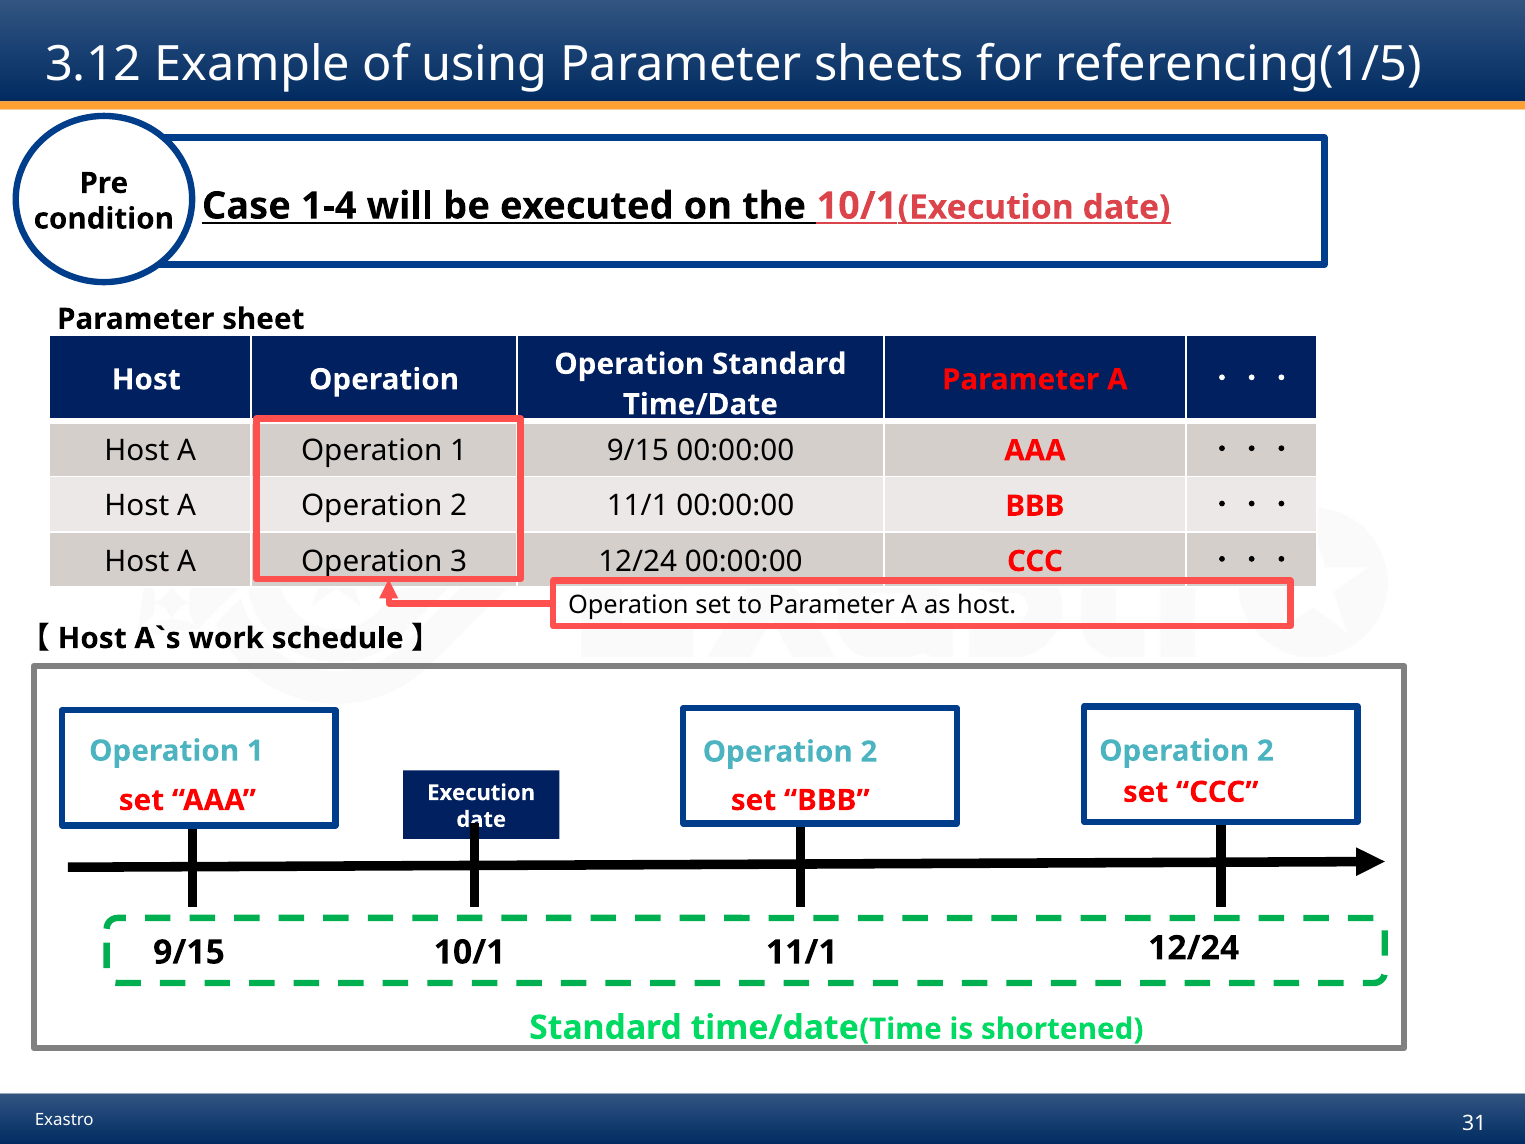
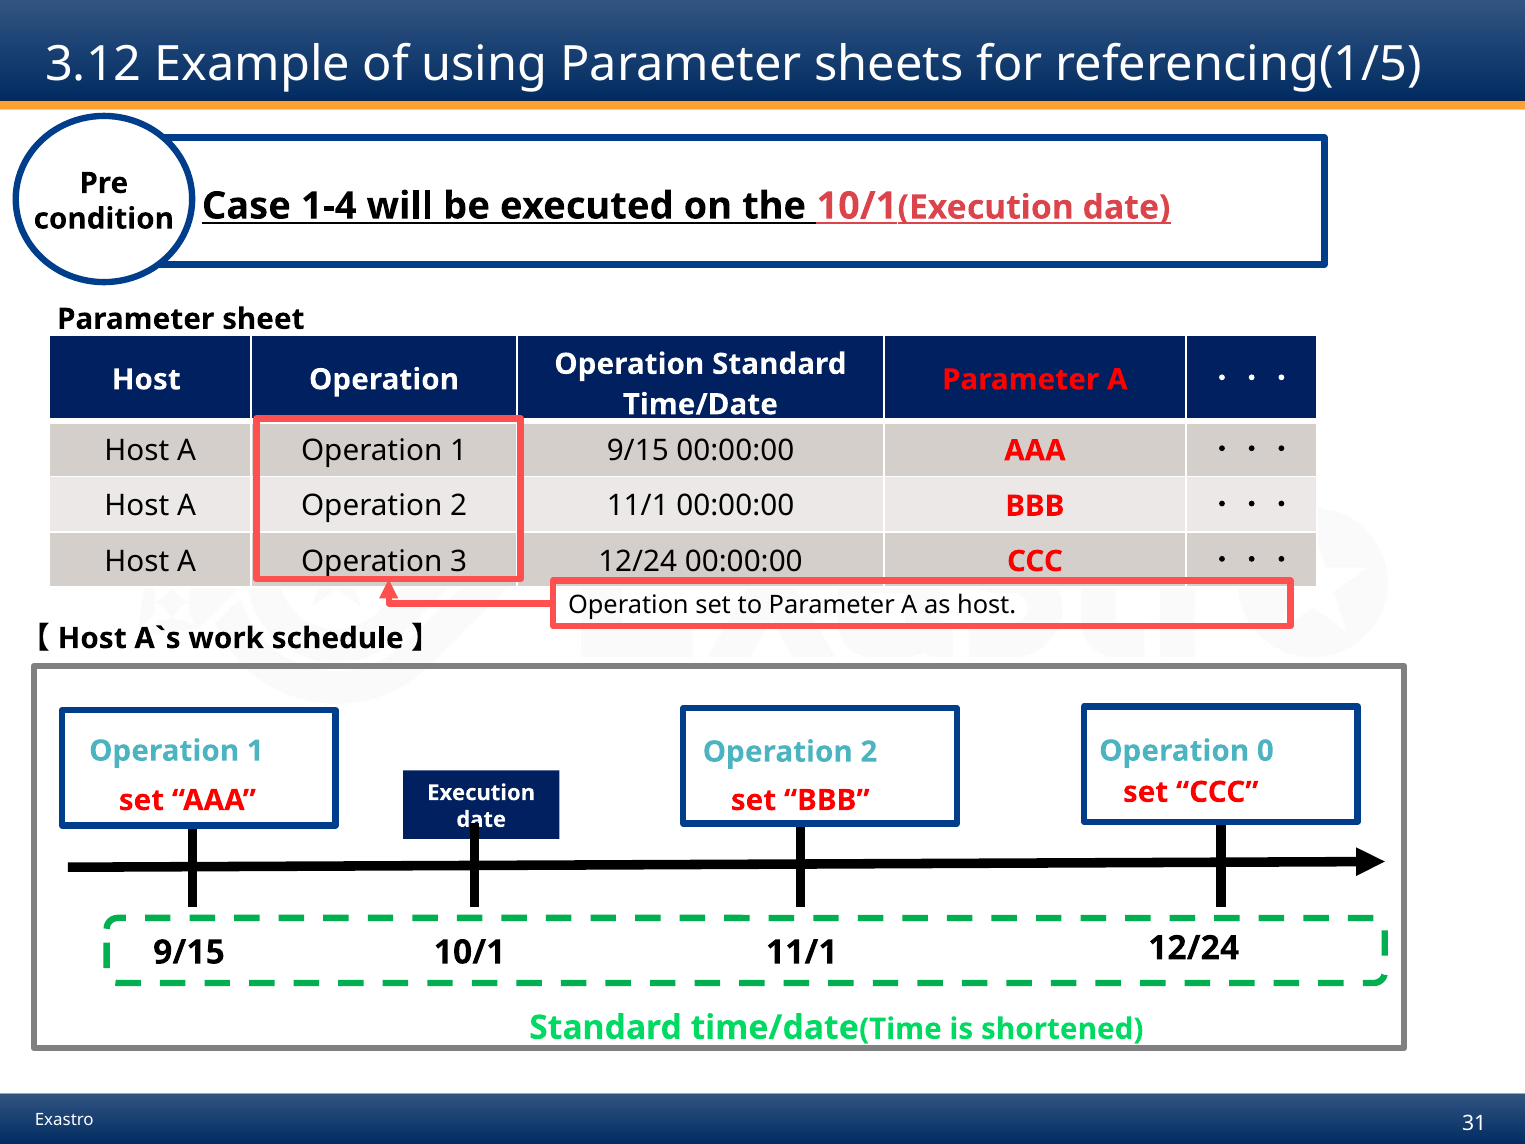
2 Operation 2: 2 -> 0
